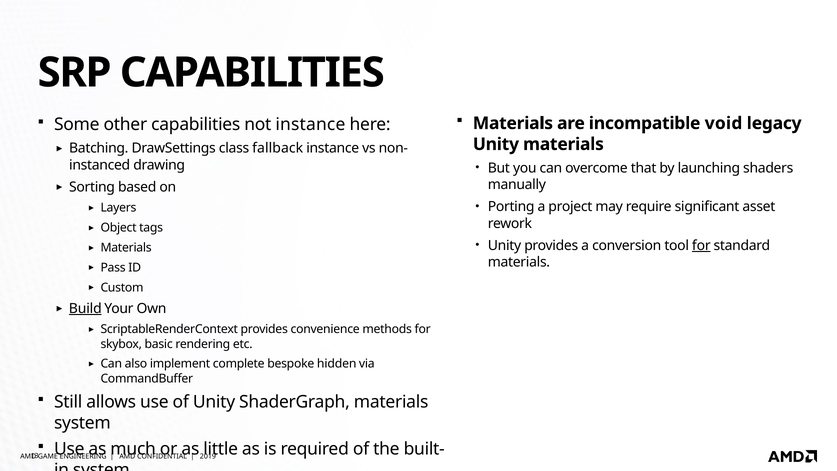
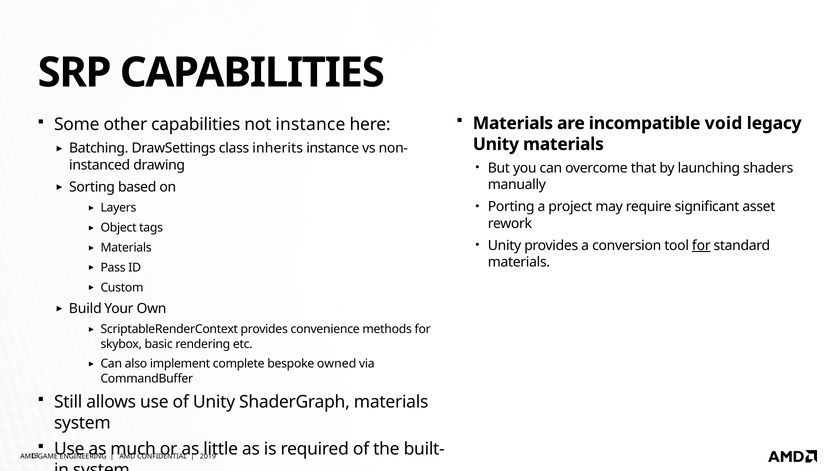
fallback: fallback -> inherits
Build underline: present -> none
hidden: hidden -> owned
